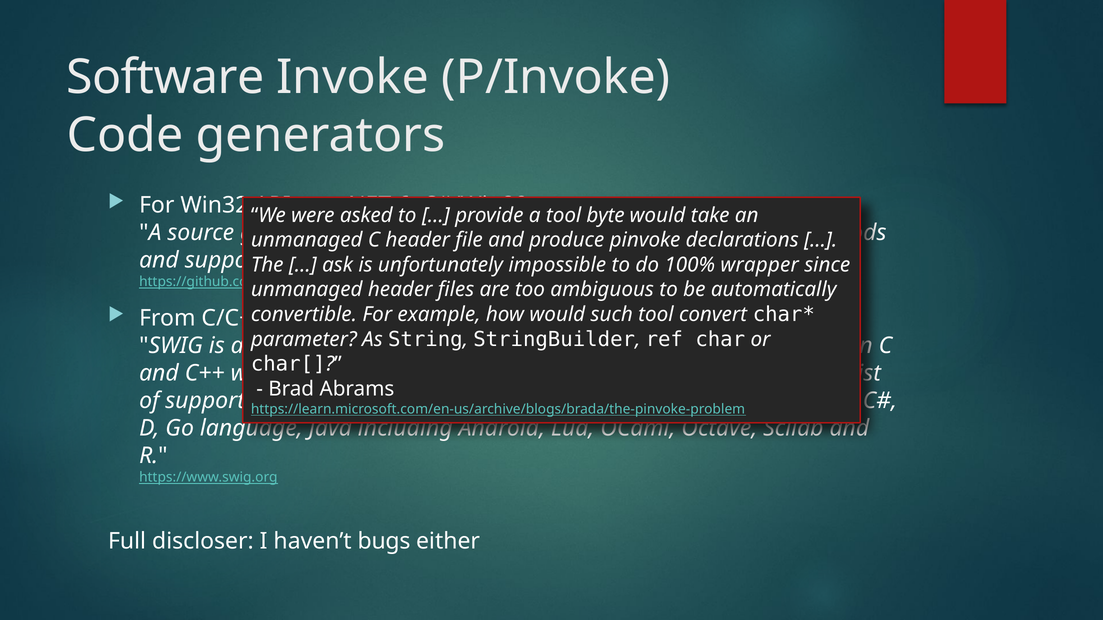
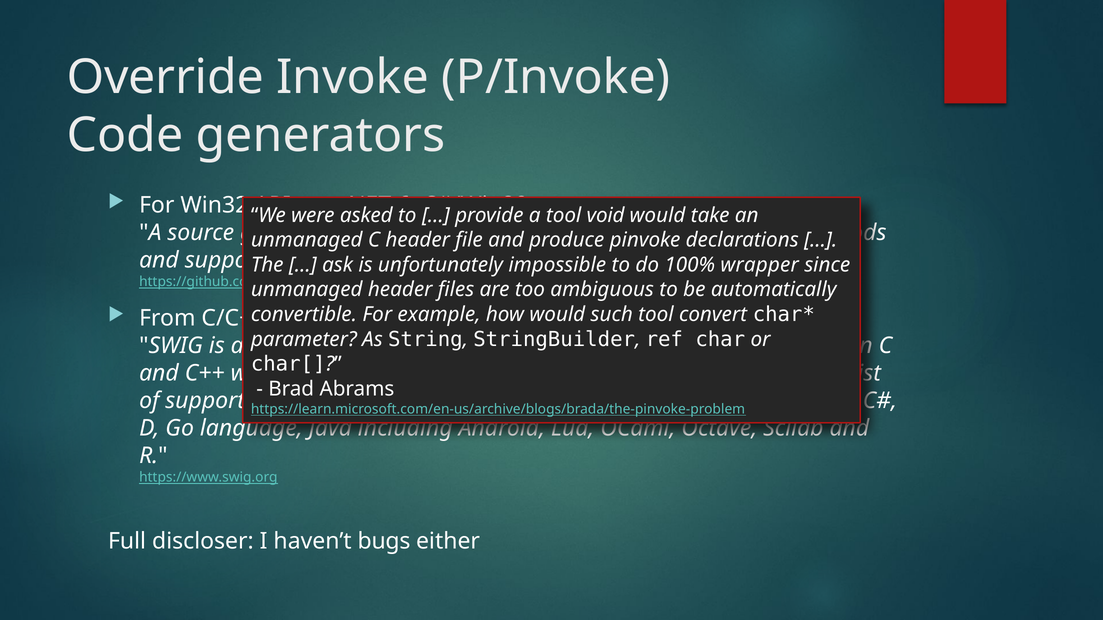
Software at (165, 77): Software -> Override
byte: byte -> void
